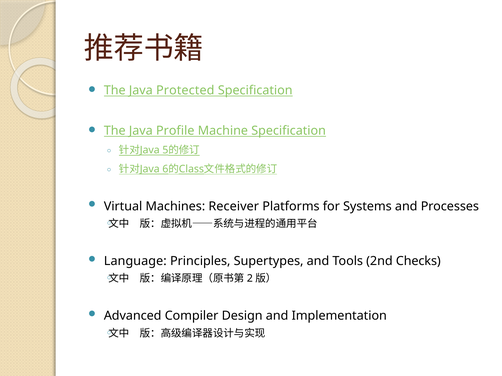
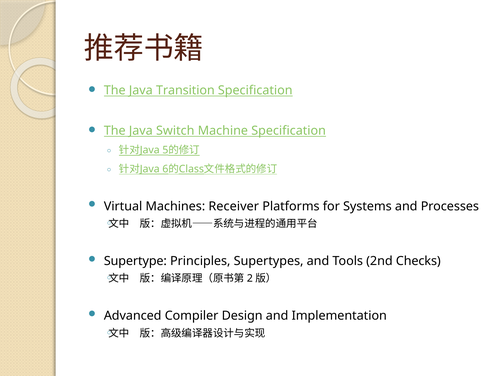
Protected: Protected -> Transition
Profile: Profile -> Switch
Language: Language -> Supertype
